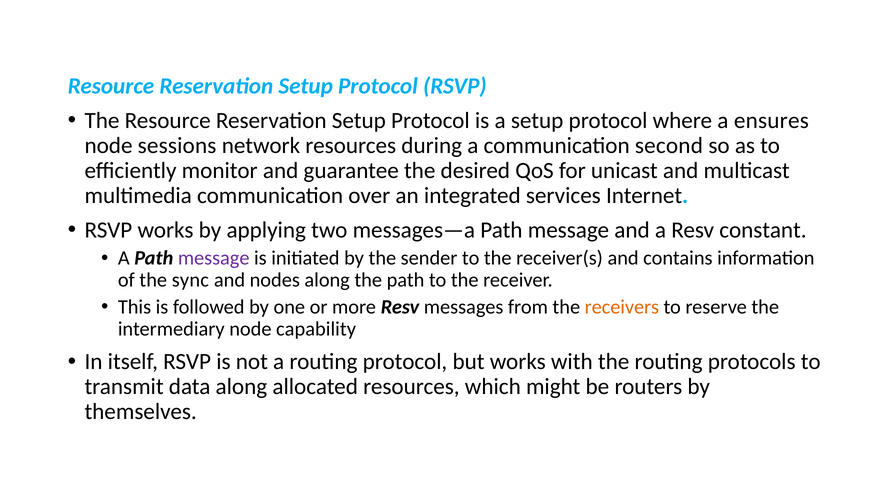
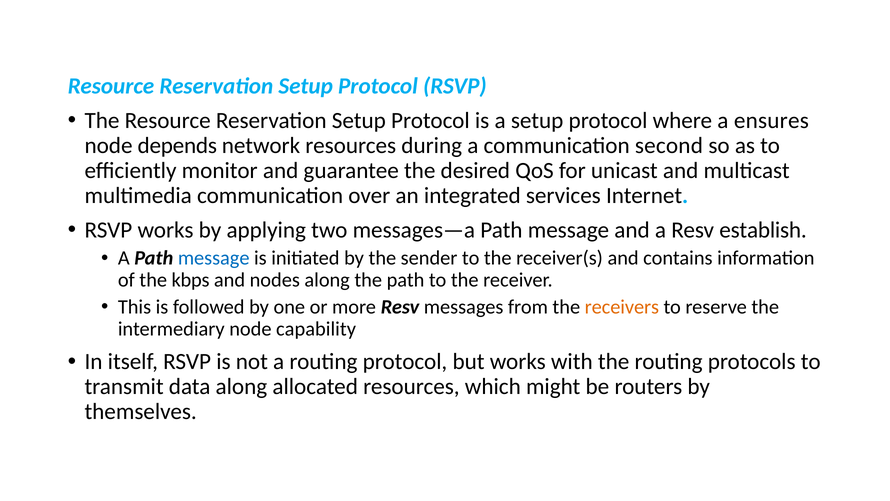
sessions: sessions -> depends
constant: constant -> establish
message at (214, 258) colour: purple -> blue
sync: sync -> kbps
